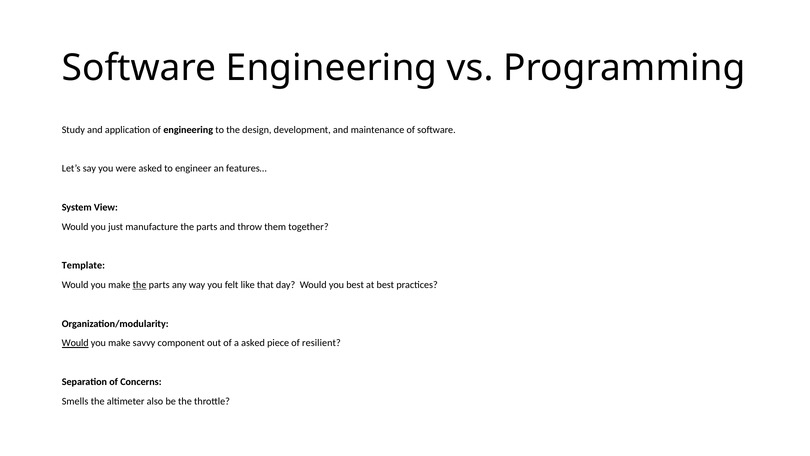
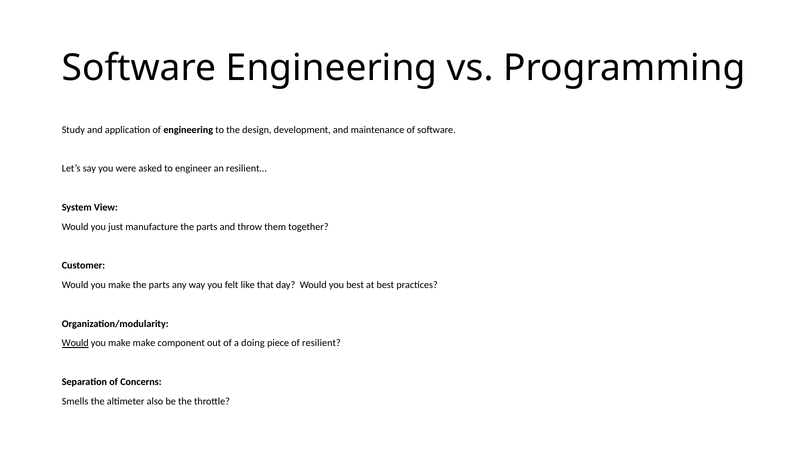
features…: features… -> resilient…
Template: Template -> Customer
the at (140, 285) underline: present -> none
make savvy: savvy -> make
a asked: asked -> doing
